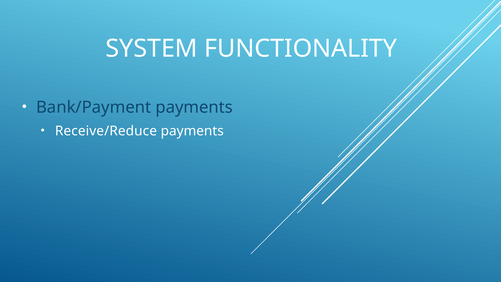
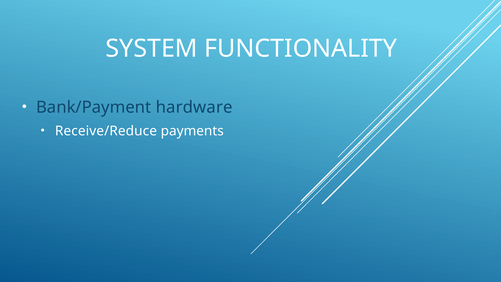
Bank/Payment payments: payments -> hardware
